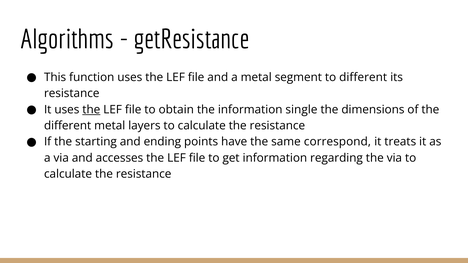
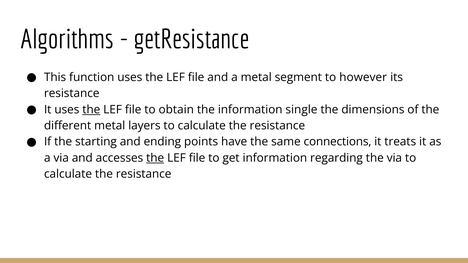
to different: different -> however
correspond: correspond -> connections
the at (155, 158) underline: none -> present
